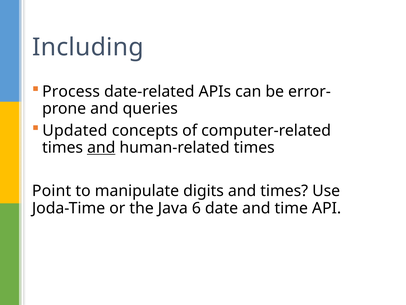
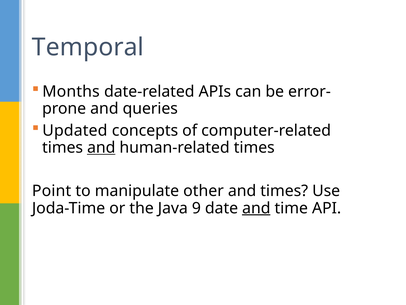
Including: Including -> Temporal
Process: Process -> Months
digits: digits -> other
6: 6 -> 9
and at (256, 208) underline: none -> present
